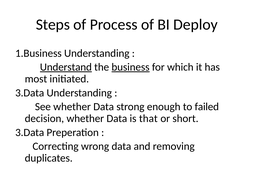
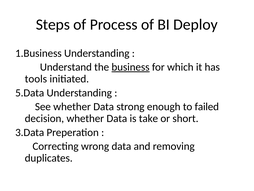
Understand underline: present -> none
most: most -> tools
3.Data at (30, 93): 3.Data -> 5.Data
that: that -> take
